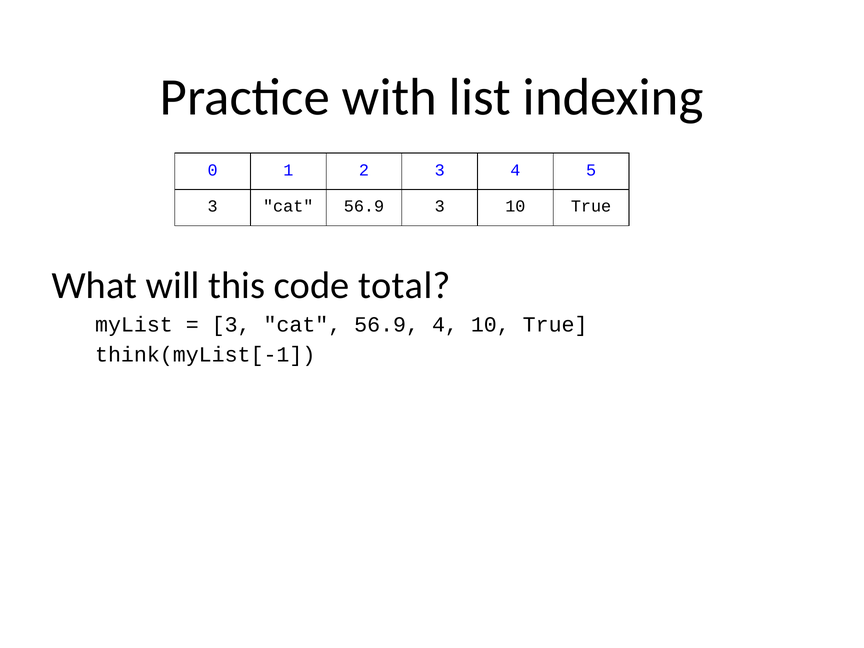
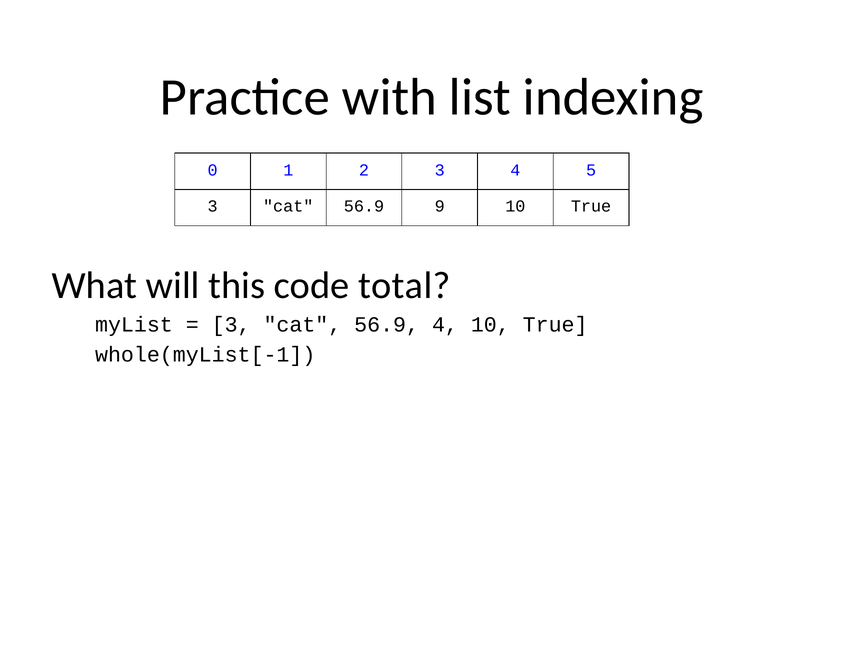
56.9 3: 3 -> 9
think(myList[-1: think(myList[-1 -> whole(myList[-1
